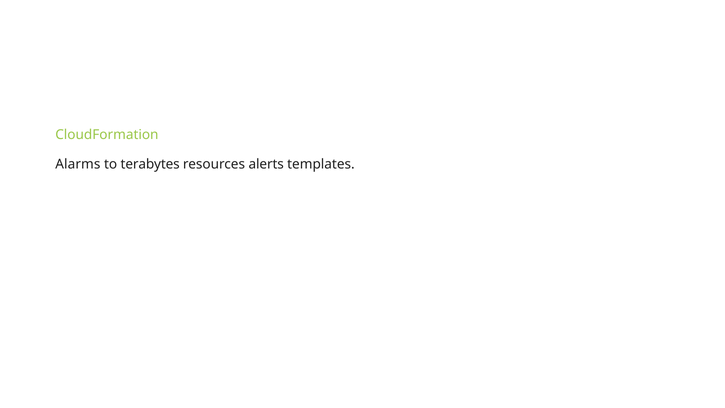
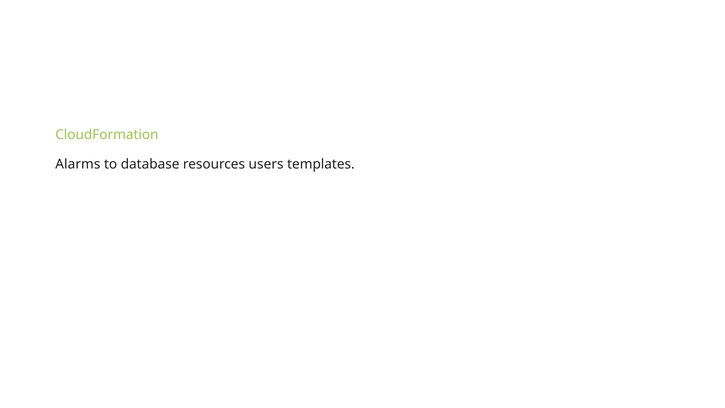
terabytes: terabytes -> database
alerts: alerts -> users
